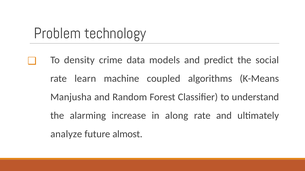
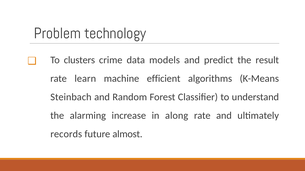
density: density -> clusters
social: social -> result
coupled: coupled -> efficient
Manjusha: Manjusha -> Steinbach
analyze: analyze -> records
